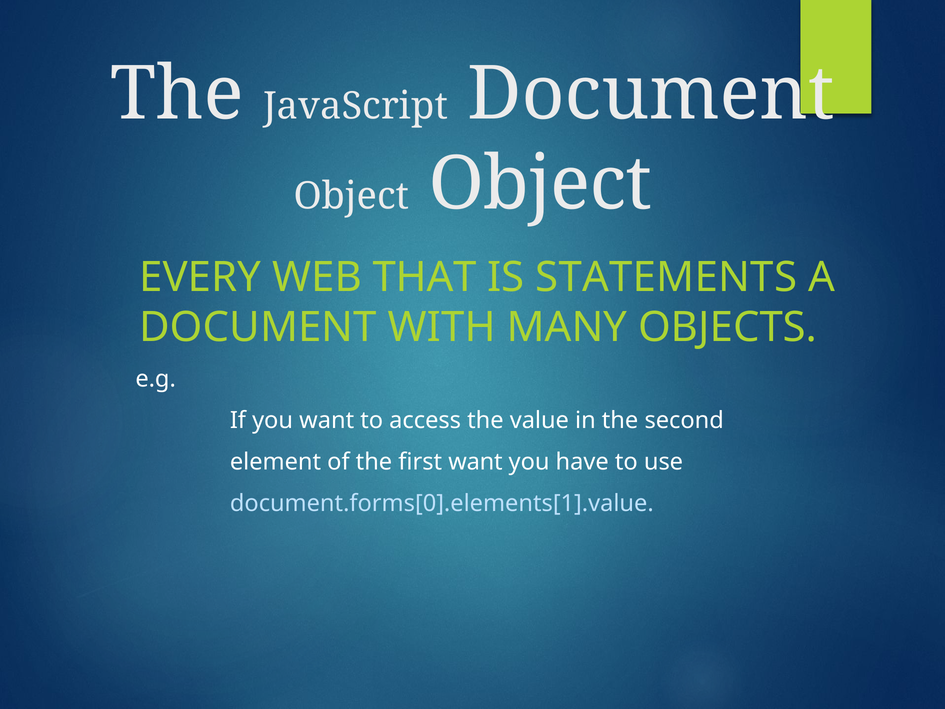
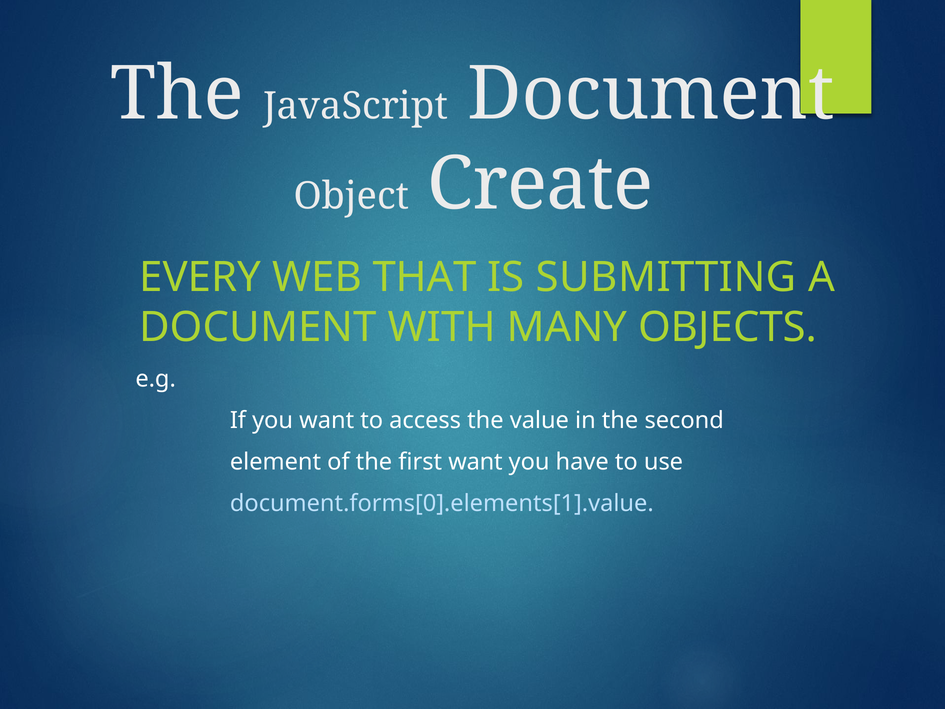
Object Object: Object -> Create
STATEMENTS: STATEMENTS -> SUBMITTING
